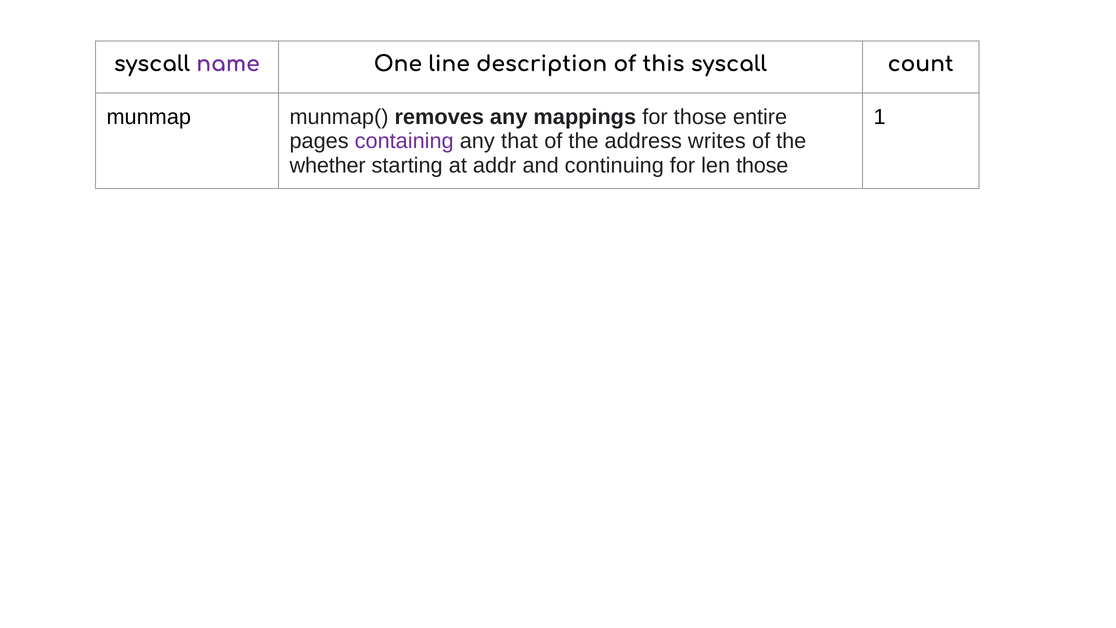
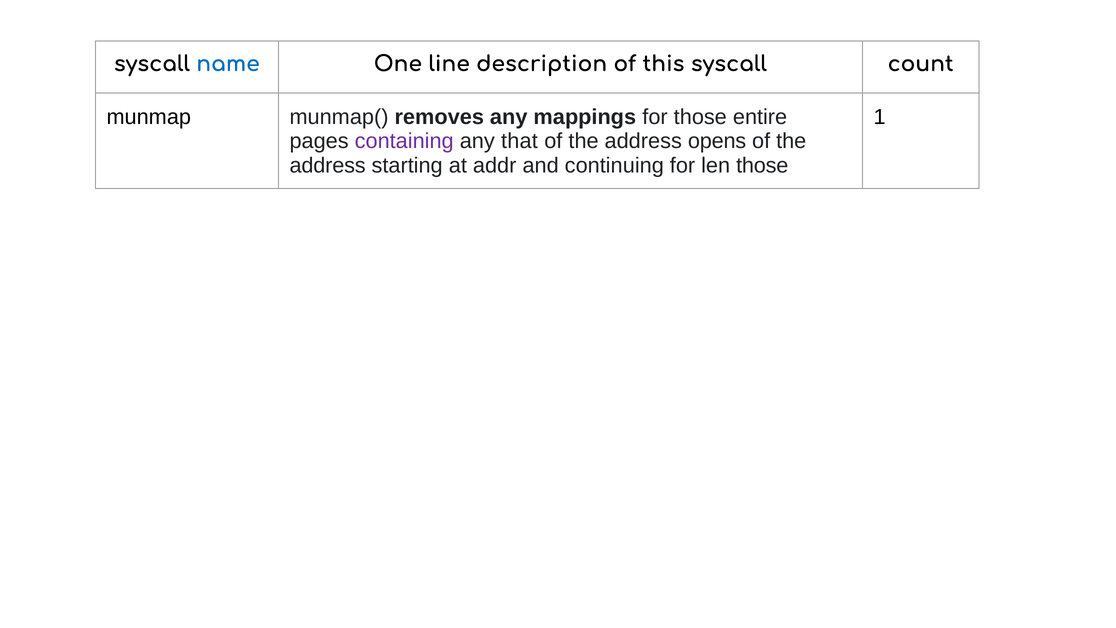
name colour: purple -> blue
writes: writes -> opens
whether at (328, 166): whether -> address
